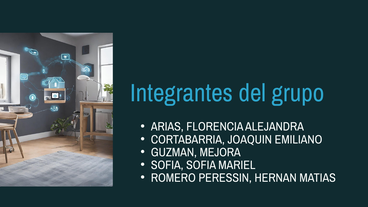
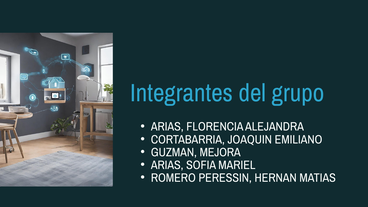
SOFIA at (167, 165): SOFIA -> ARIAS
